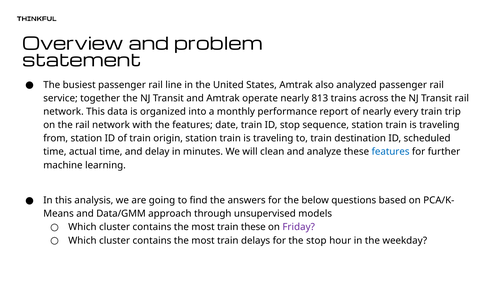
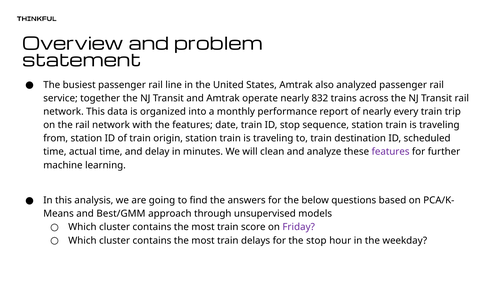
813: 813 -> 832
features at (391, 152) colour: blue -> purple
Data/GMM: Data/GMM -> Best/GMM
train these: these -> score
